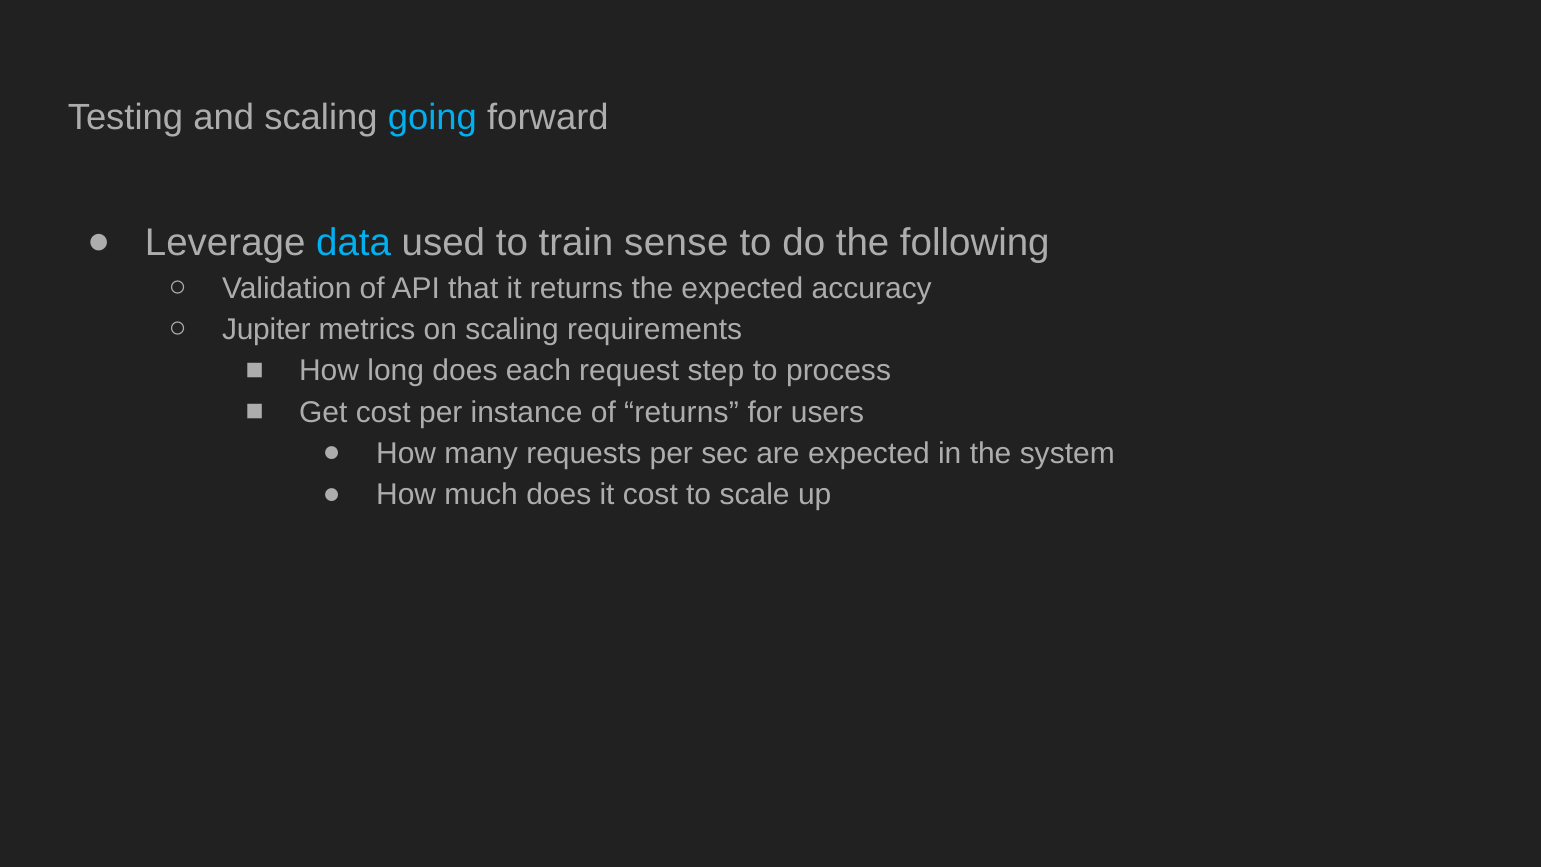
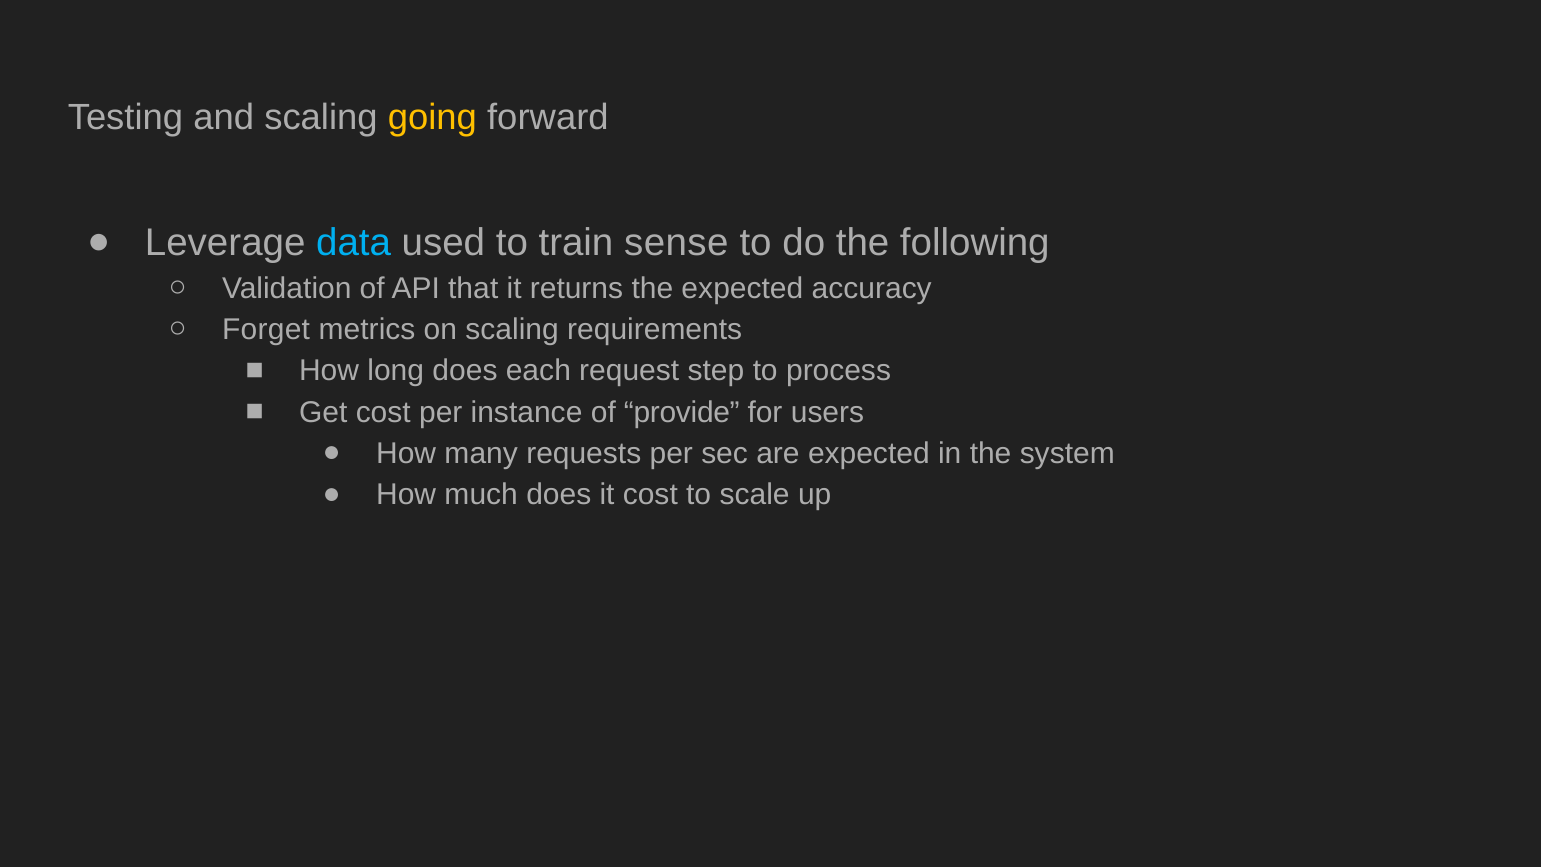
going colour: light blue -> yellow
Jupiter: Jupiter -> Forget
of returns: returns -> provide
